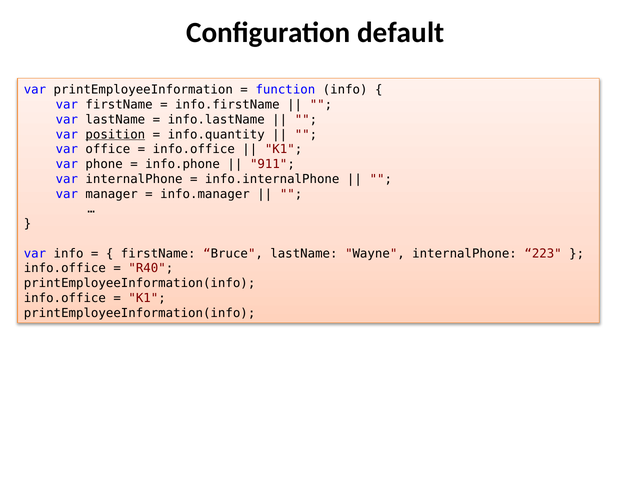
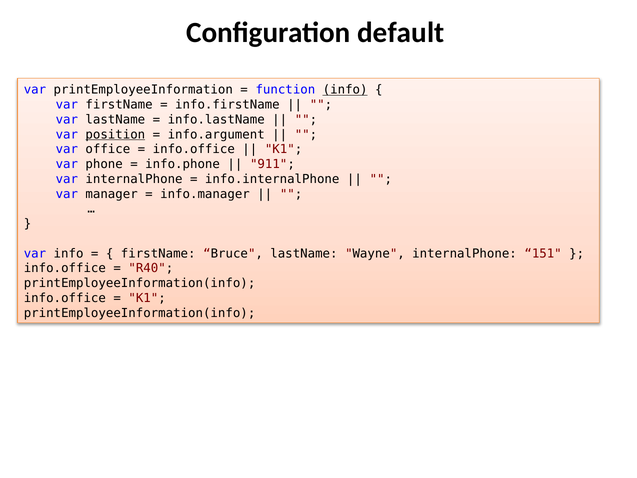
info at (345, 90) underline: none -> present
info.quantity: info.quantity -> info.argument
223: 223 -> 151
